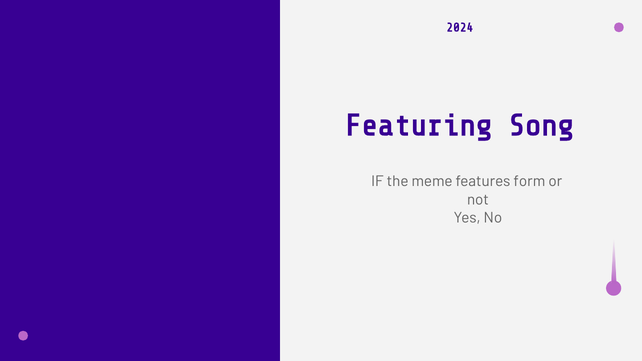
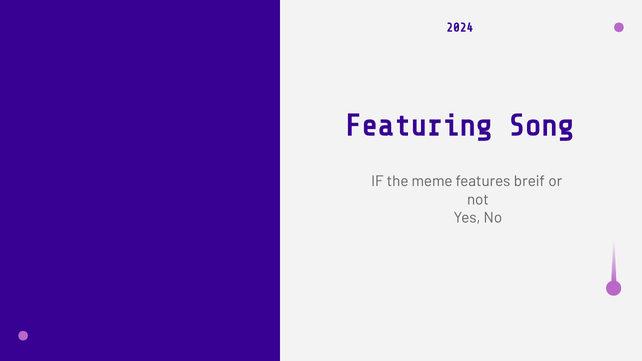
form: form -> breif
